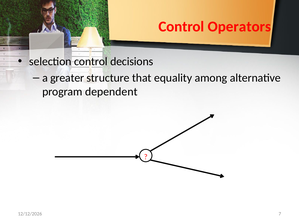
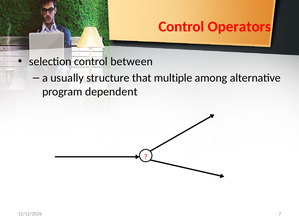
decisions: decisions -> between
greater: greater -> usually
equality: equality -> multiple
